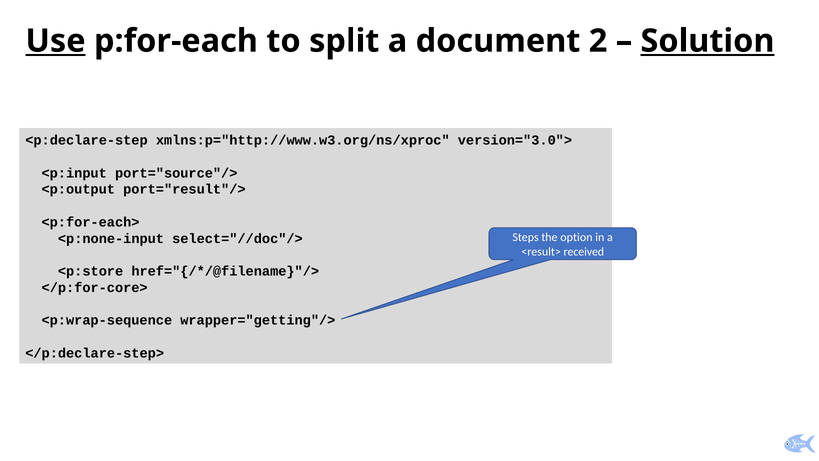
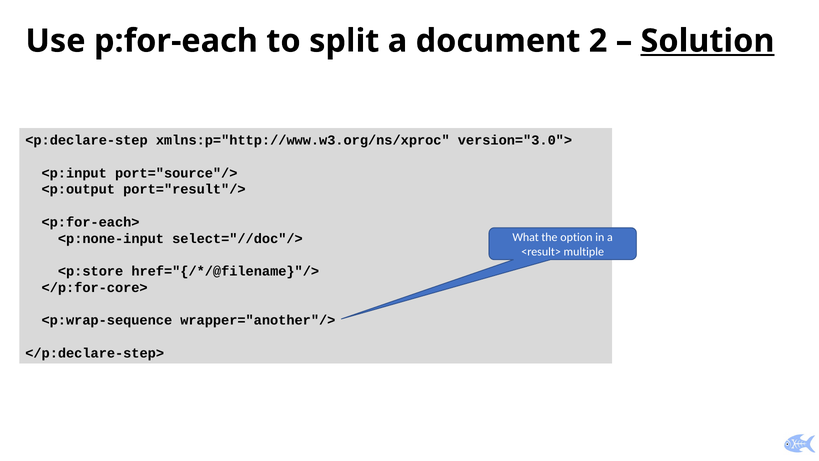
Use underline: present -> none
Steps: Steps -> What
received: received -> multiple
wrapper="getting"/>: wrapper="getting"/> -> wrapper="another"/>
